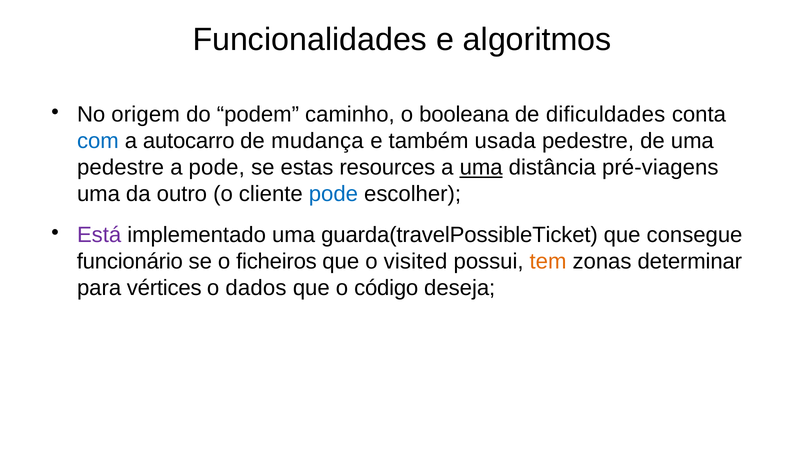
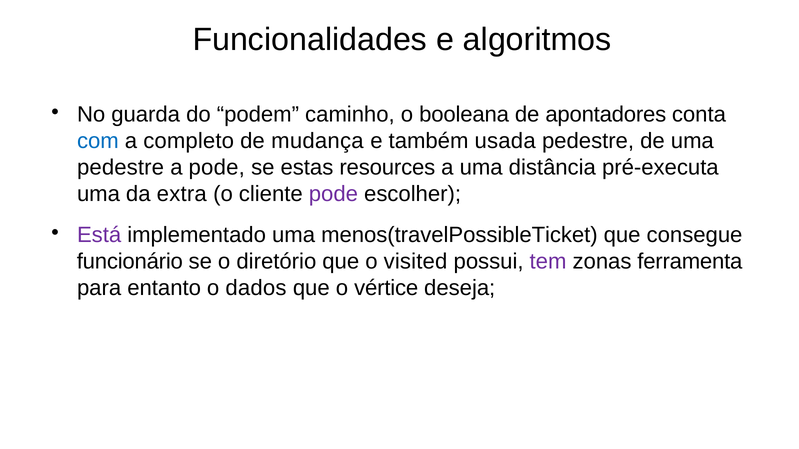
origem: origem -> guarda
dificuldades: dificuldades -> apontadores
autocarro: autocarro -> completo
uma at (481, 168) underline: present -> none
pré-viagens: pré-viagens -> pré-executa
outro: outro -> extra
pode at (333, 194) colour: blue -> purple
guarda(travelPossibleTicket: guarda(travelPossibleTicket -> menos(travelPossibleTicket
ficheiros: ficheiros -> diretório
tem colour: orange -> purple
determinar: determinar -> ferramenta
vértices: vértices -> entanto
código: código -> vértice
